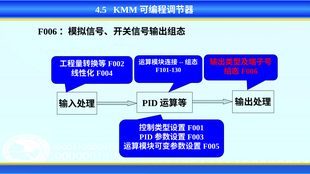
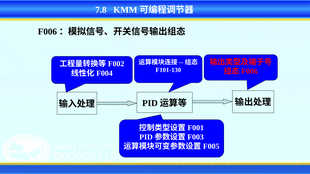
4.5: 4.5 -> 7.8
